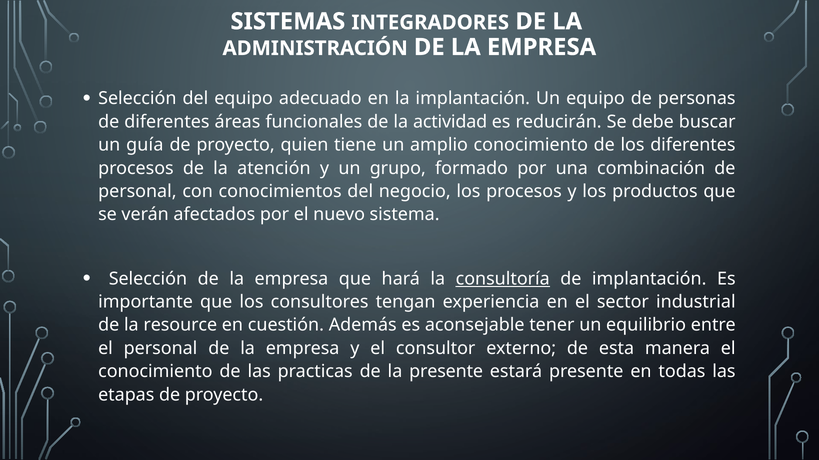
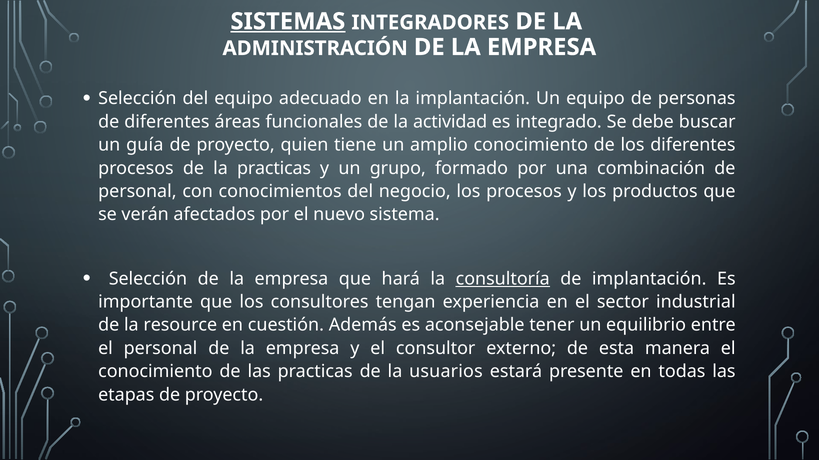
SISTEMAS underline: none -> present
reducirán: reducirán -> integrado
la atención: atención -> practicas
la presente: presente -> usuarios
